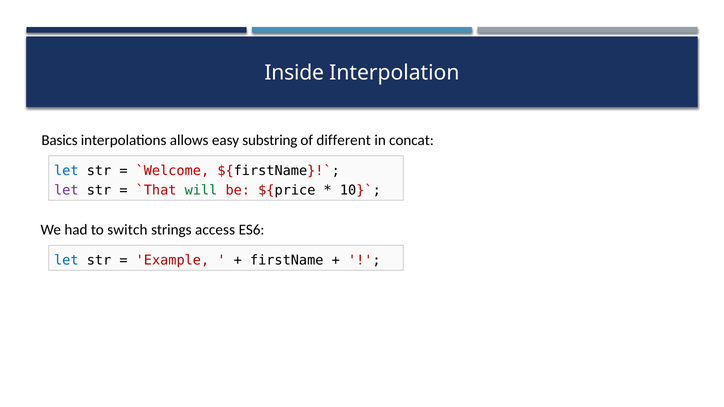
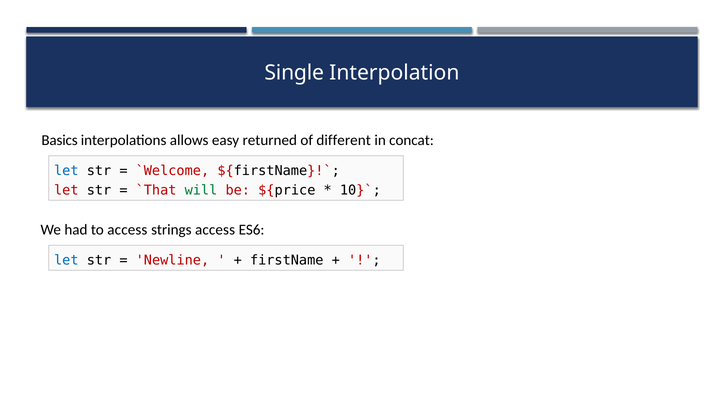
Inside: Inside -> Single
substring: substring -> returned
let at (66, 190) colour: purple -> red
to switch: switch -> access
Example: Example -> Newline
